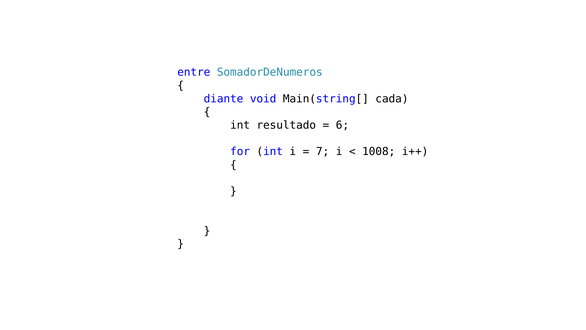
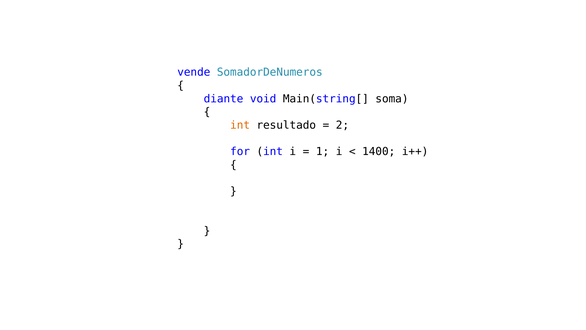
entre: entre -> vende
cada: cada -> soma
int at (240, 125) colour: black -> orange
6: 6 -> 2
7: 7 -> 1
1008: 1008 -> 1400
